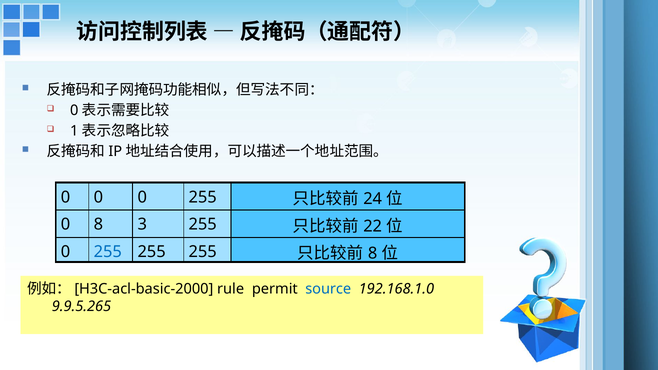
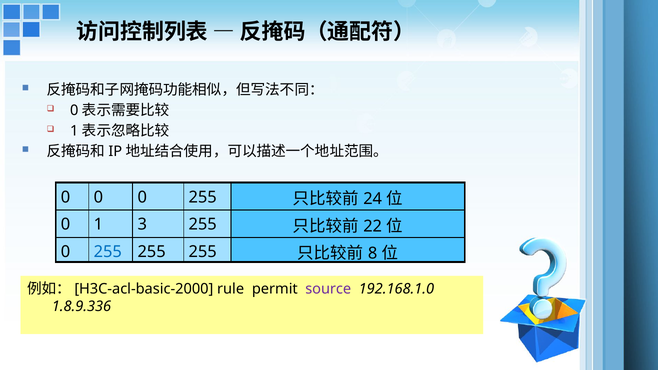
0 8: 8 -> 1
source colour: blue -> purple
9.9.5.265: 9.9.5.265 -> 1.8.9.336
